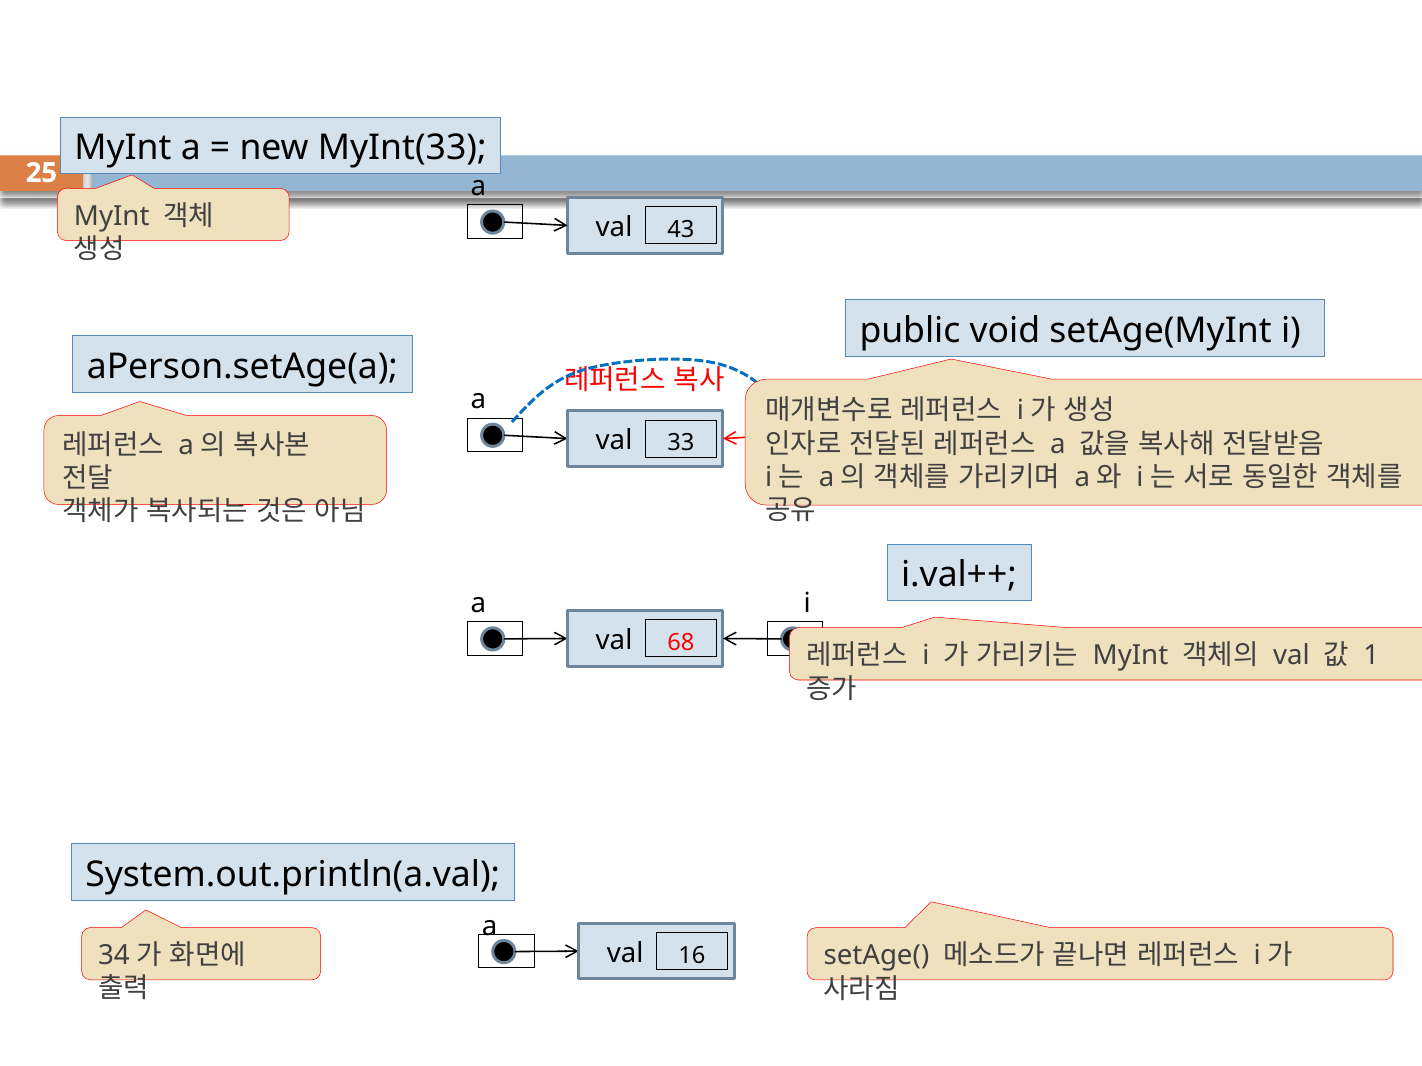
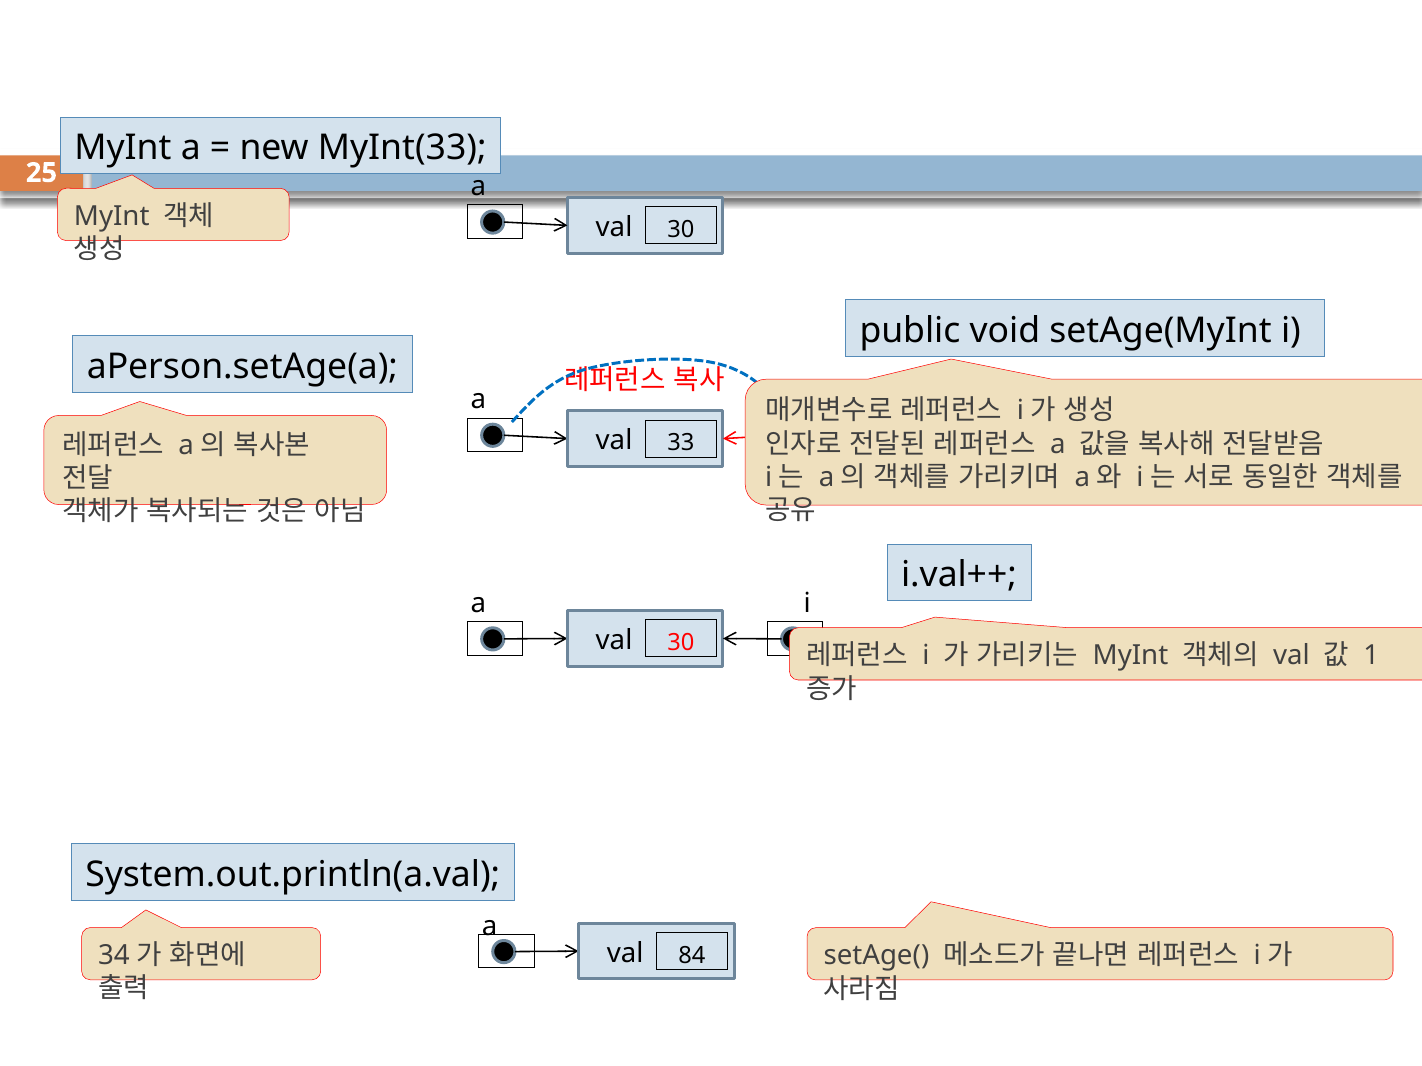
43 at (681, 230): 43 -> 30
68 at (681, 643): 68 -> 30
16: 16 -> 84
